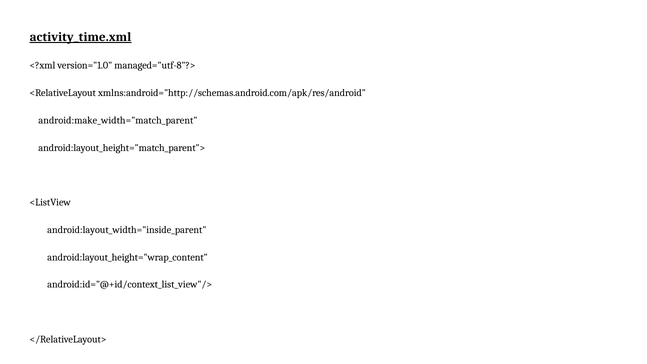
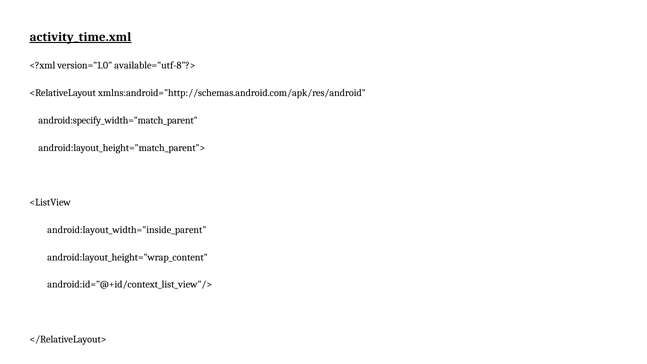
managed="utf-8"?>: managed="utf-8"?> -> available="utf-8"?>
android:make_width="match_parent: android:make_width="match_parent -> android:specify_width="match_parent
